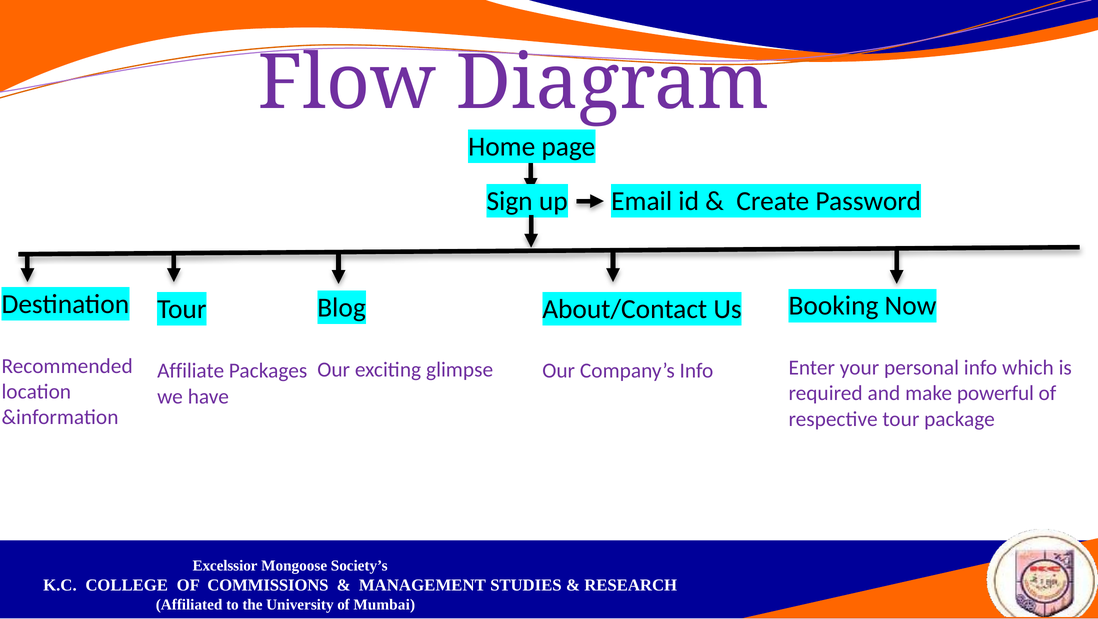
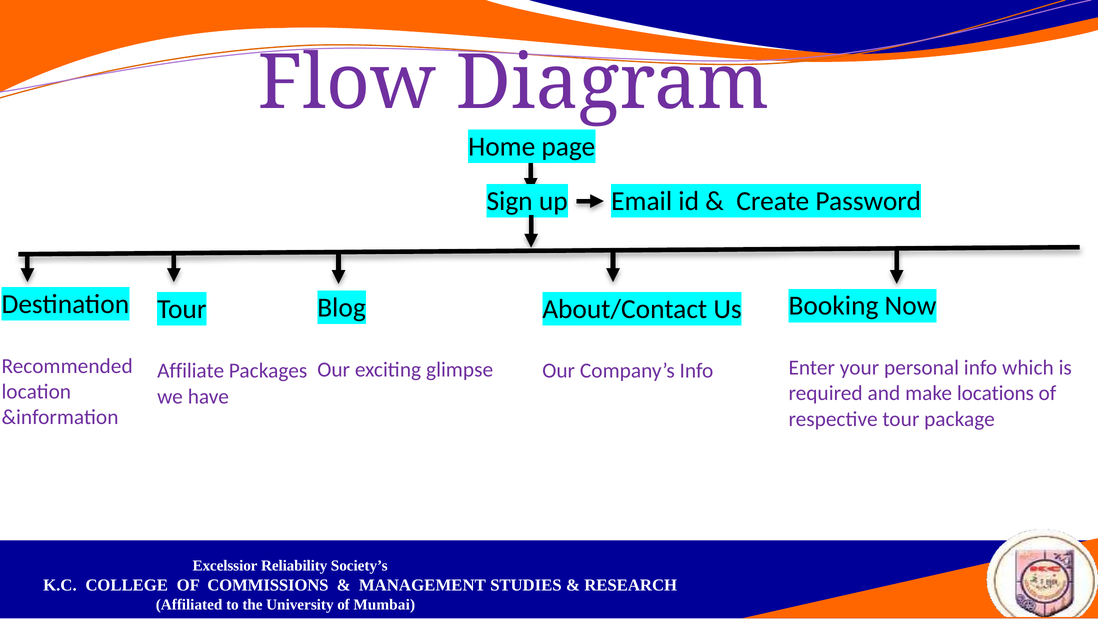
powerful: powerful -> locations
Mongoose: Mongoose -> Reliability
